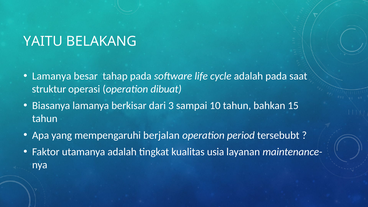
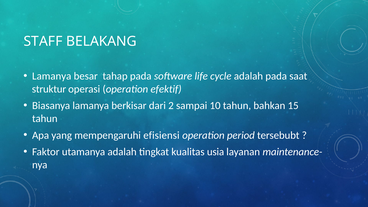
YAITU: YAITU -> STAFF
dibuat: dibuat -> efektif
3: 3 -> 2
berjalan: berjalan -> efisiensi
